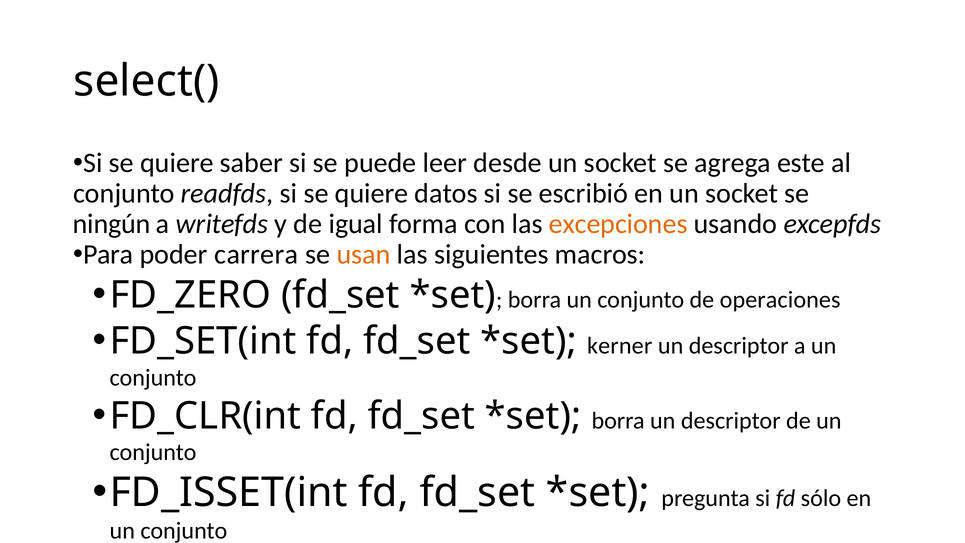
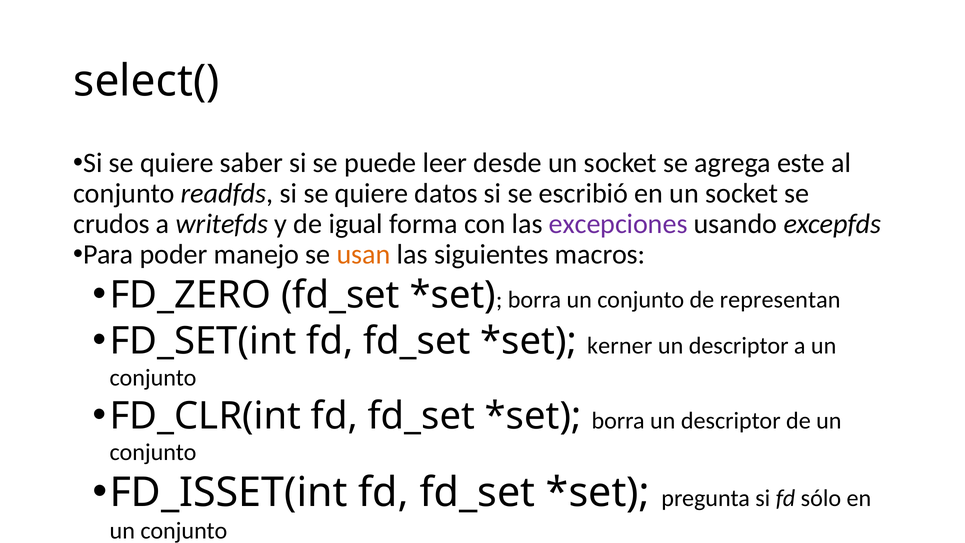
ningún: ningún -> crudos
excepciones colour: orange -> purple
carrera: carrera -> manejo
operaciones: operaciones -> representan
